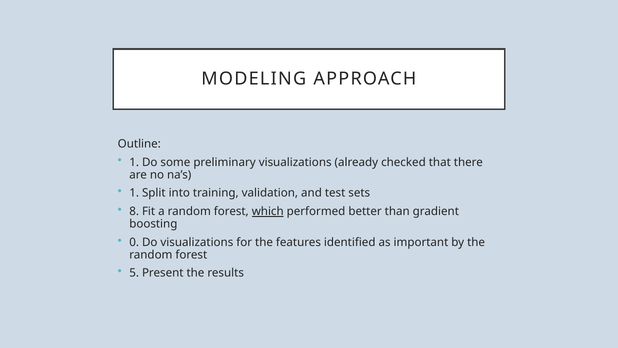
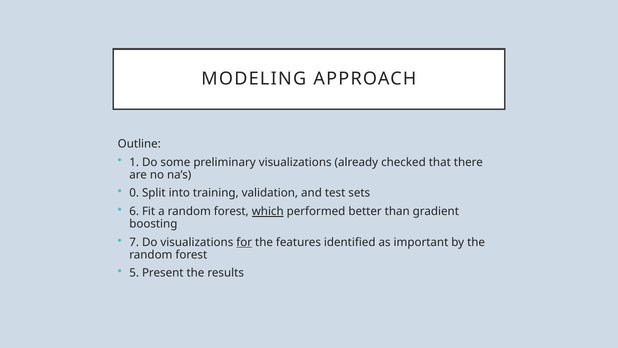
1 at (134, 193): 1 -> 0
8: 8 -> 6
0: 0 -> 7
for underline: none -> present
